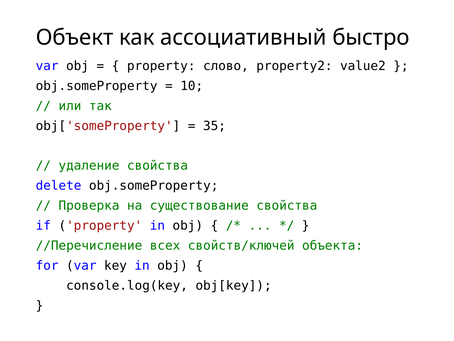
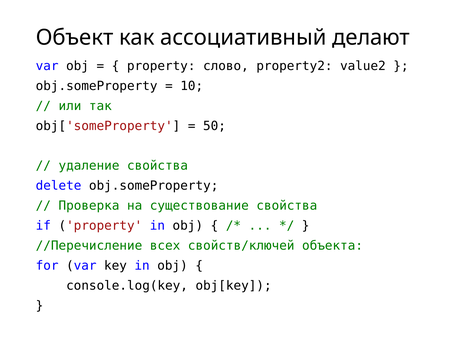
быстро: быстро -> делают
35: 35 -> 50
